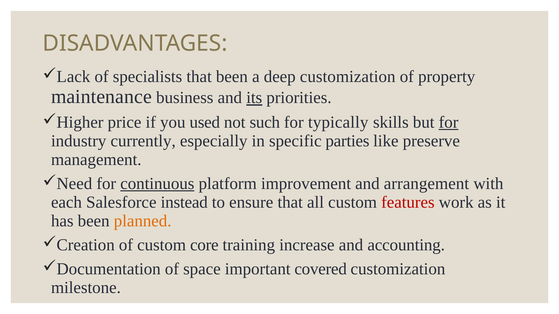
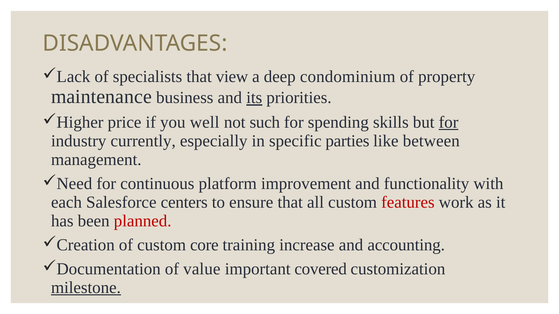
that been: been -> view
deep customization: customization -> condominium
used: used -> well
typically: typically -> spending
preserve: preserve -> between
continuous underline: present -> none
arrangement: arrangement -> functionality
instead: instead -> centers
planned colour: orange -> red
space: space -> value
milestone underline: none -> present
